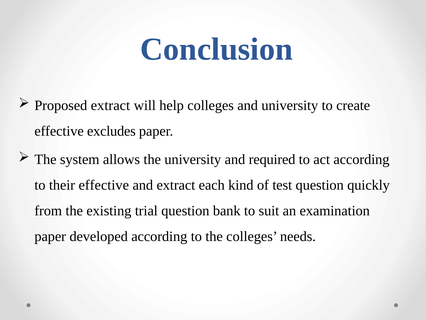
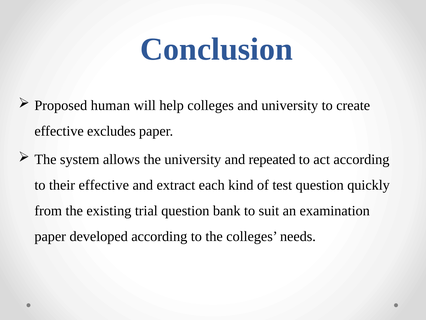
Proposed extract: extract -> human
required: required -> repeated
